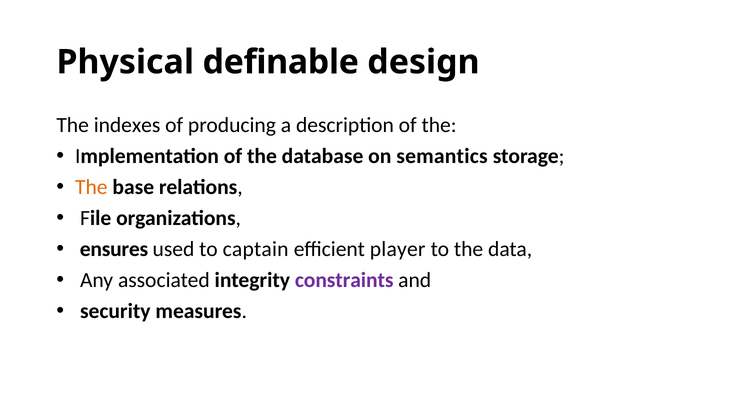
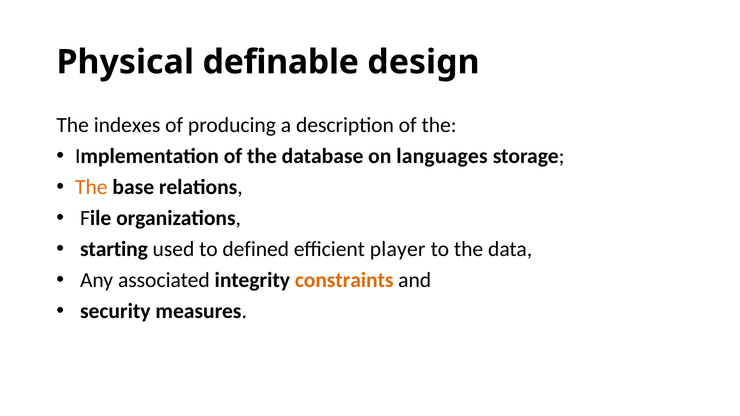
semantics: semantics -> languages
ensures: ensures -> starting
captain: captain -> defined
constraints colour: purple -> orange
